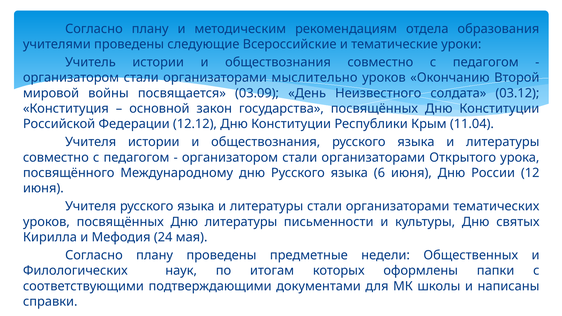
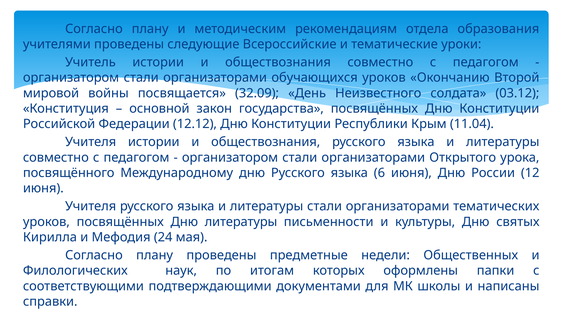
мыслительно: мыслительно -> обучающихся
03.09: 03.09 -> 32.09
